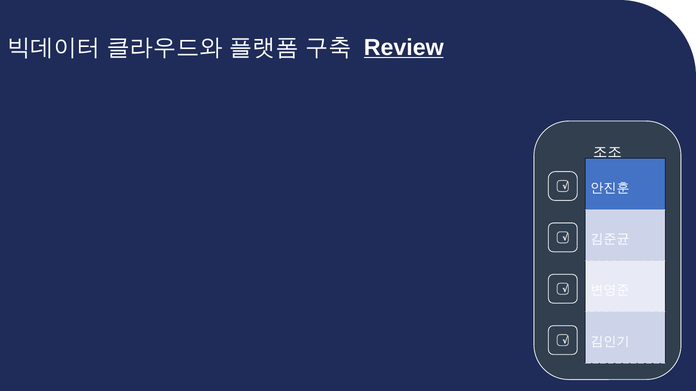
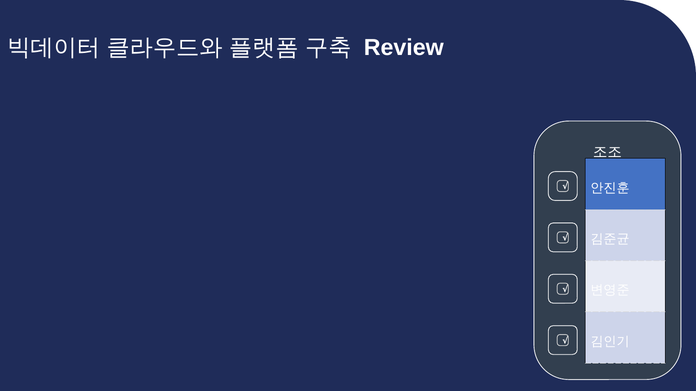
Review underline: present -> none
